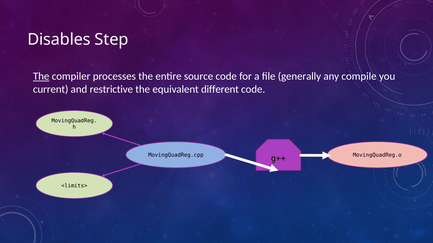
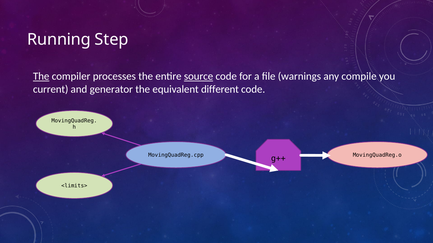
Disables: Disables -> Running
source underline: none -> present
generally: generally -> warnings
restrictive: restrictive -> generator
